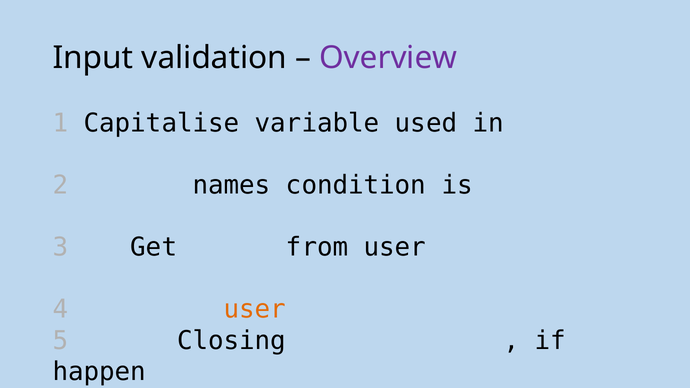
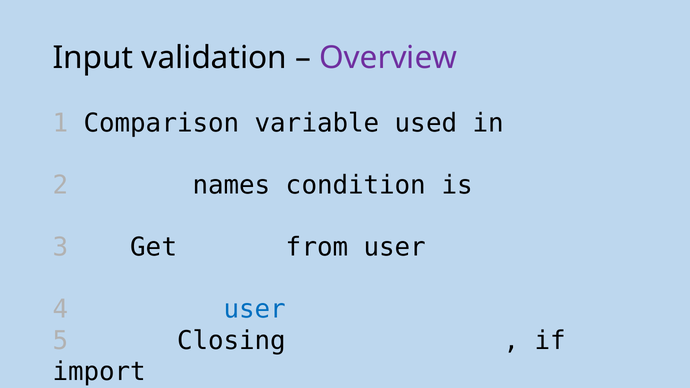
Capitalise: Capitalise -> Comparison
user at (255, 310) colour: orange -> blue
happen: happen -> import
